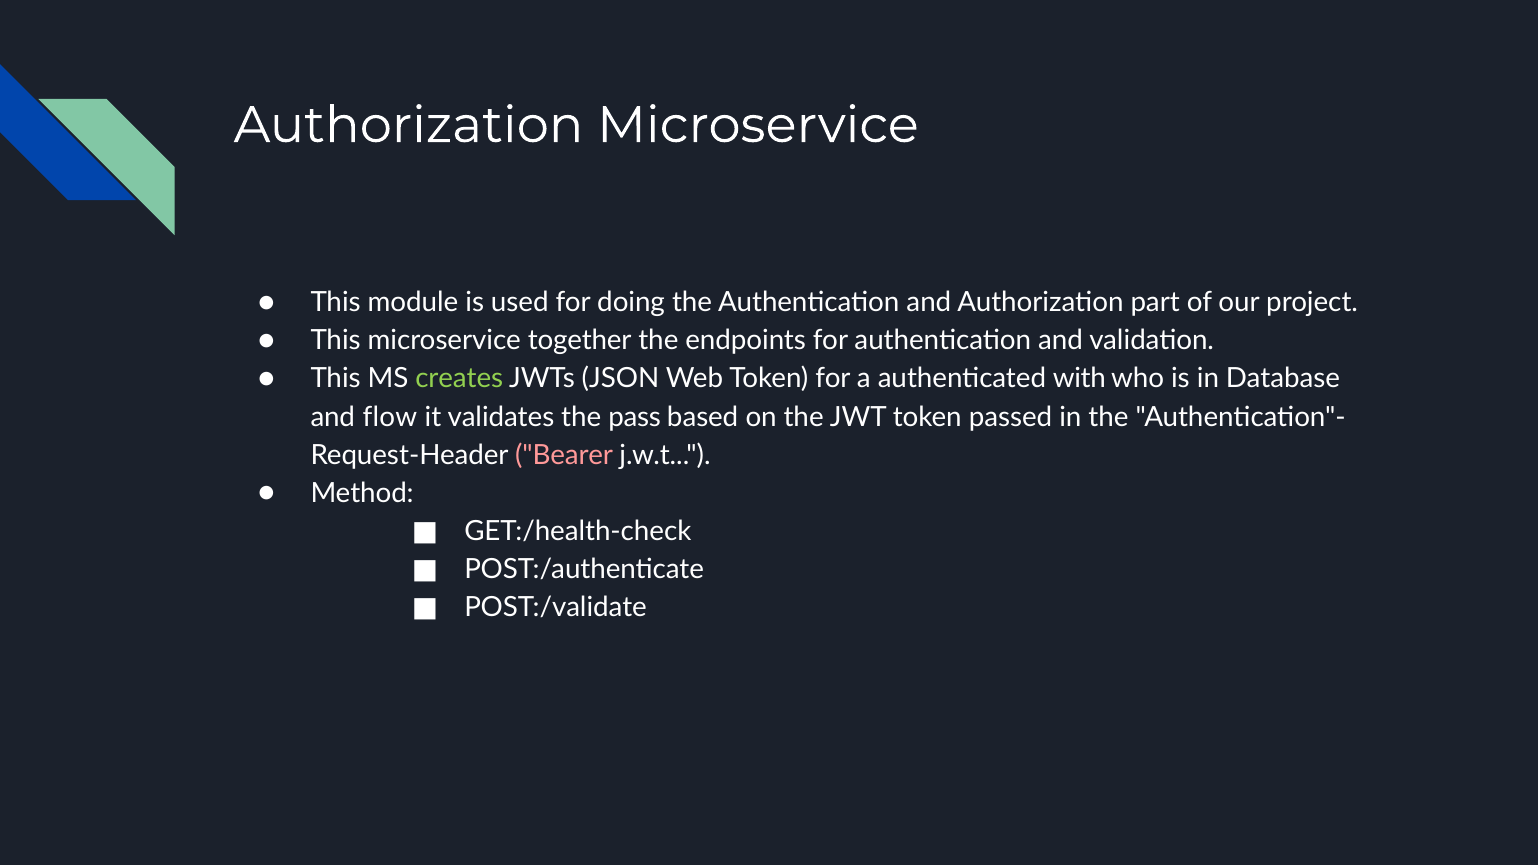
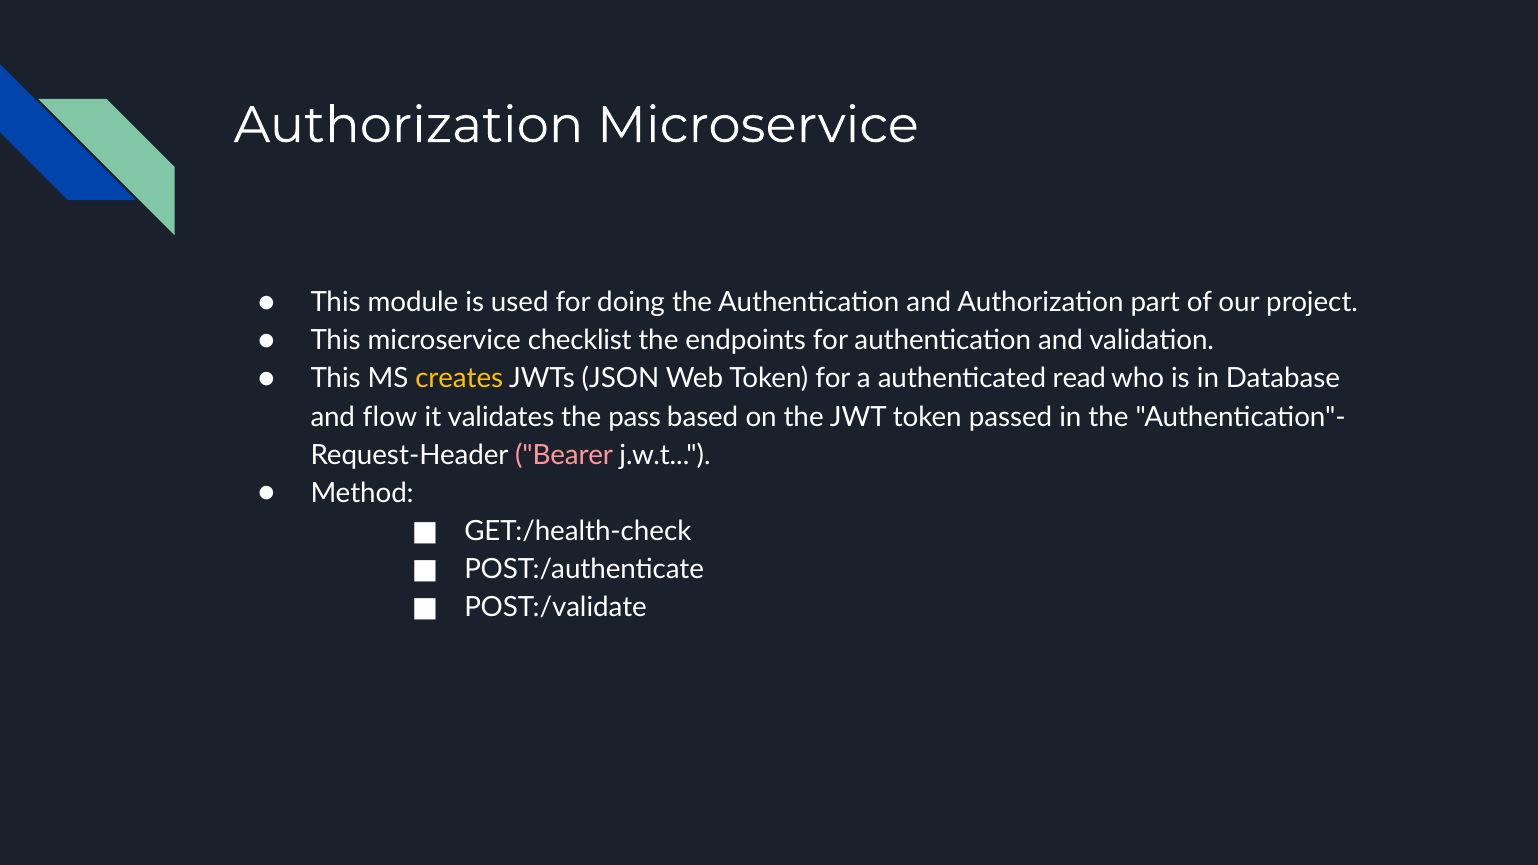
together: together -> checklist
creates colour: light green -> yellow
with: with -> read
